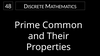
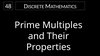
Common: Common -> Multiples
